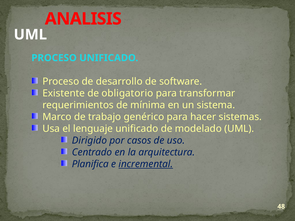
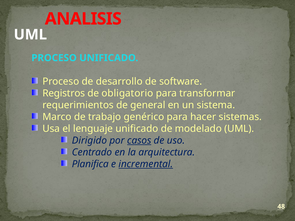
Existente: Existente -> Registros
mínima: mínima -> general
casos underline: none -> present
